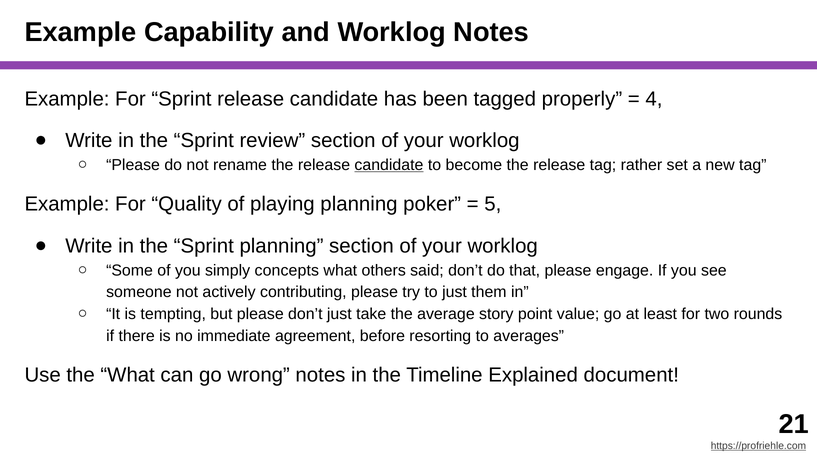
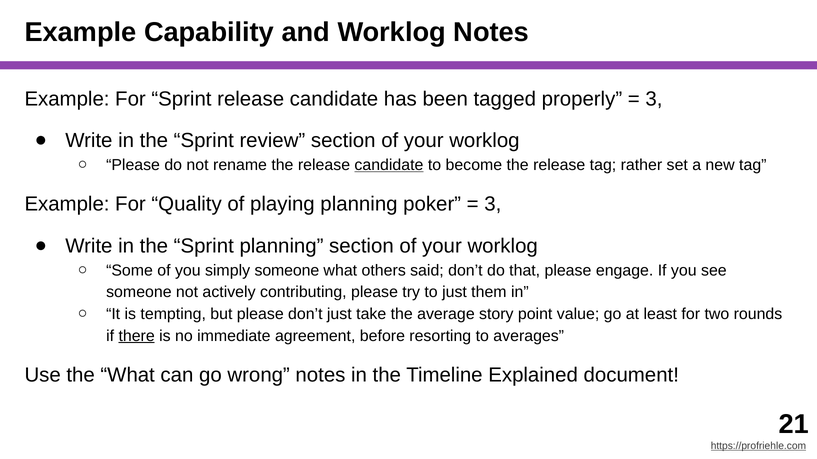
4 at (654, 99): 4 -> 3
5 at (493, 205): 5 -> 3
simply concepts: concepts -> someone
there underline: none -> present
